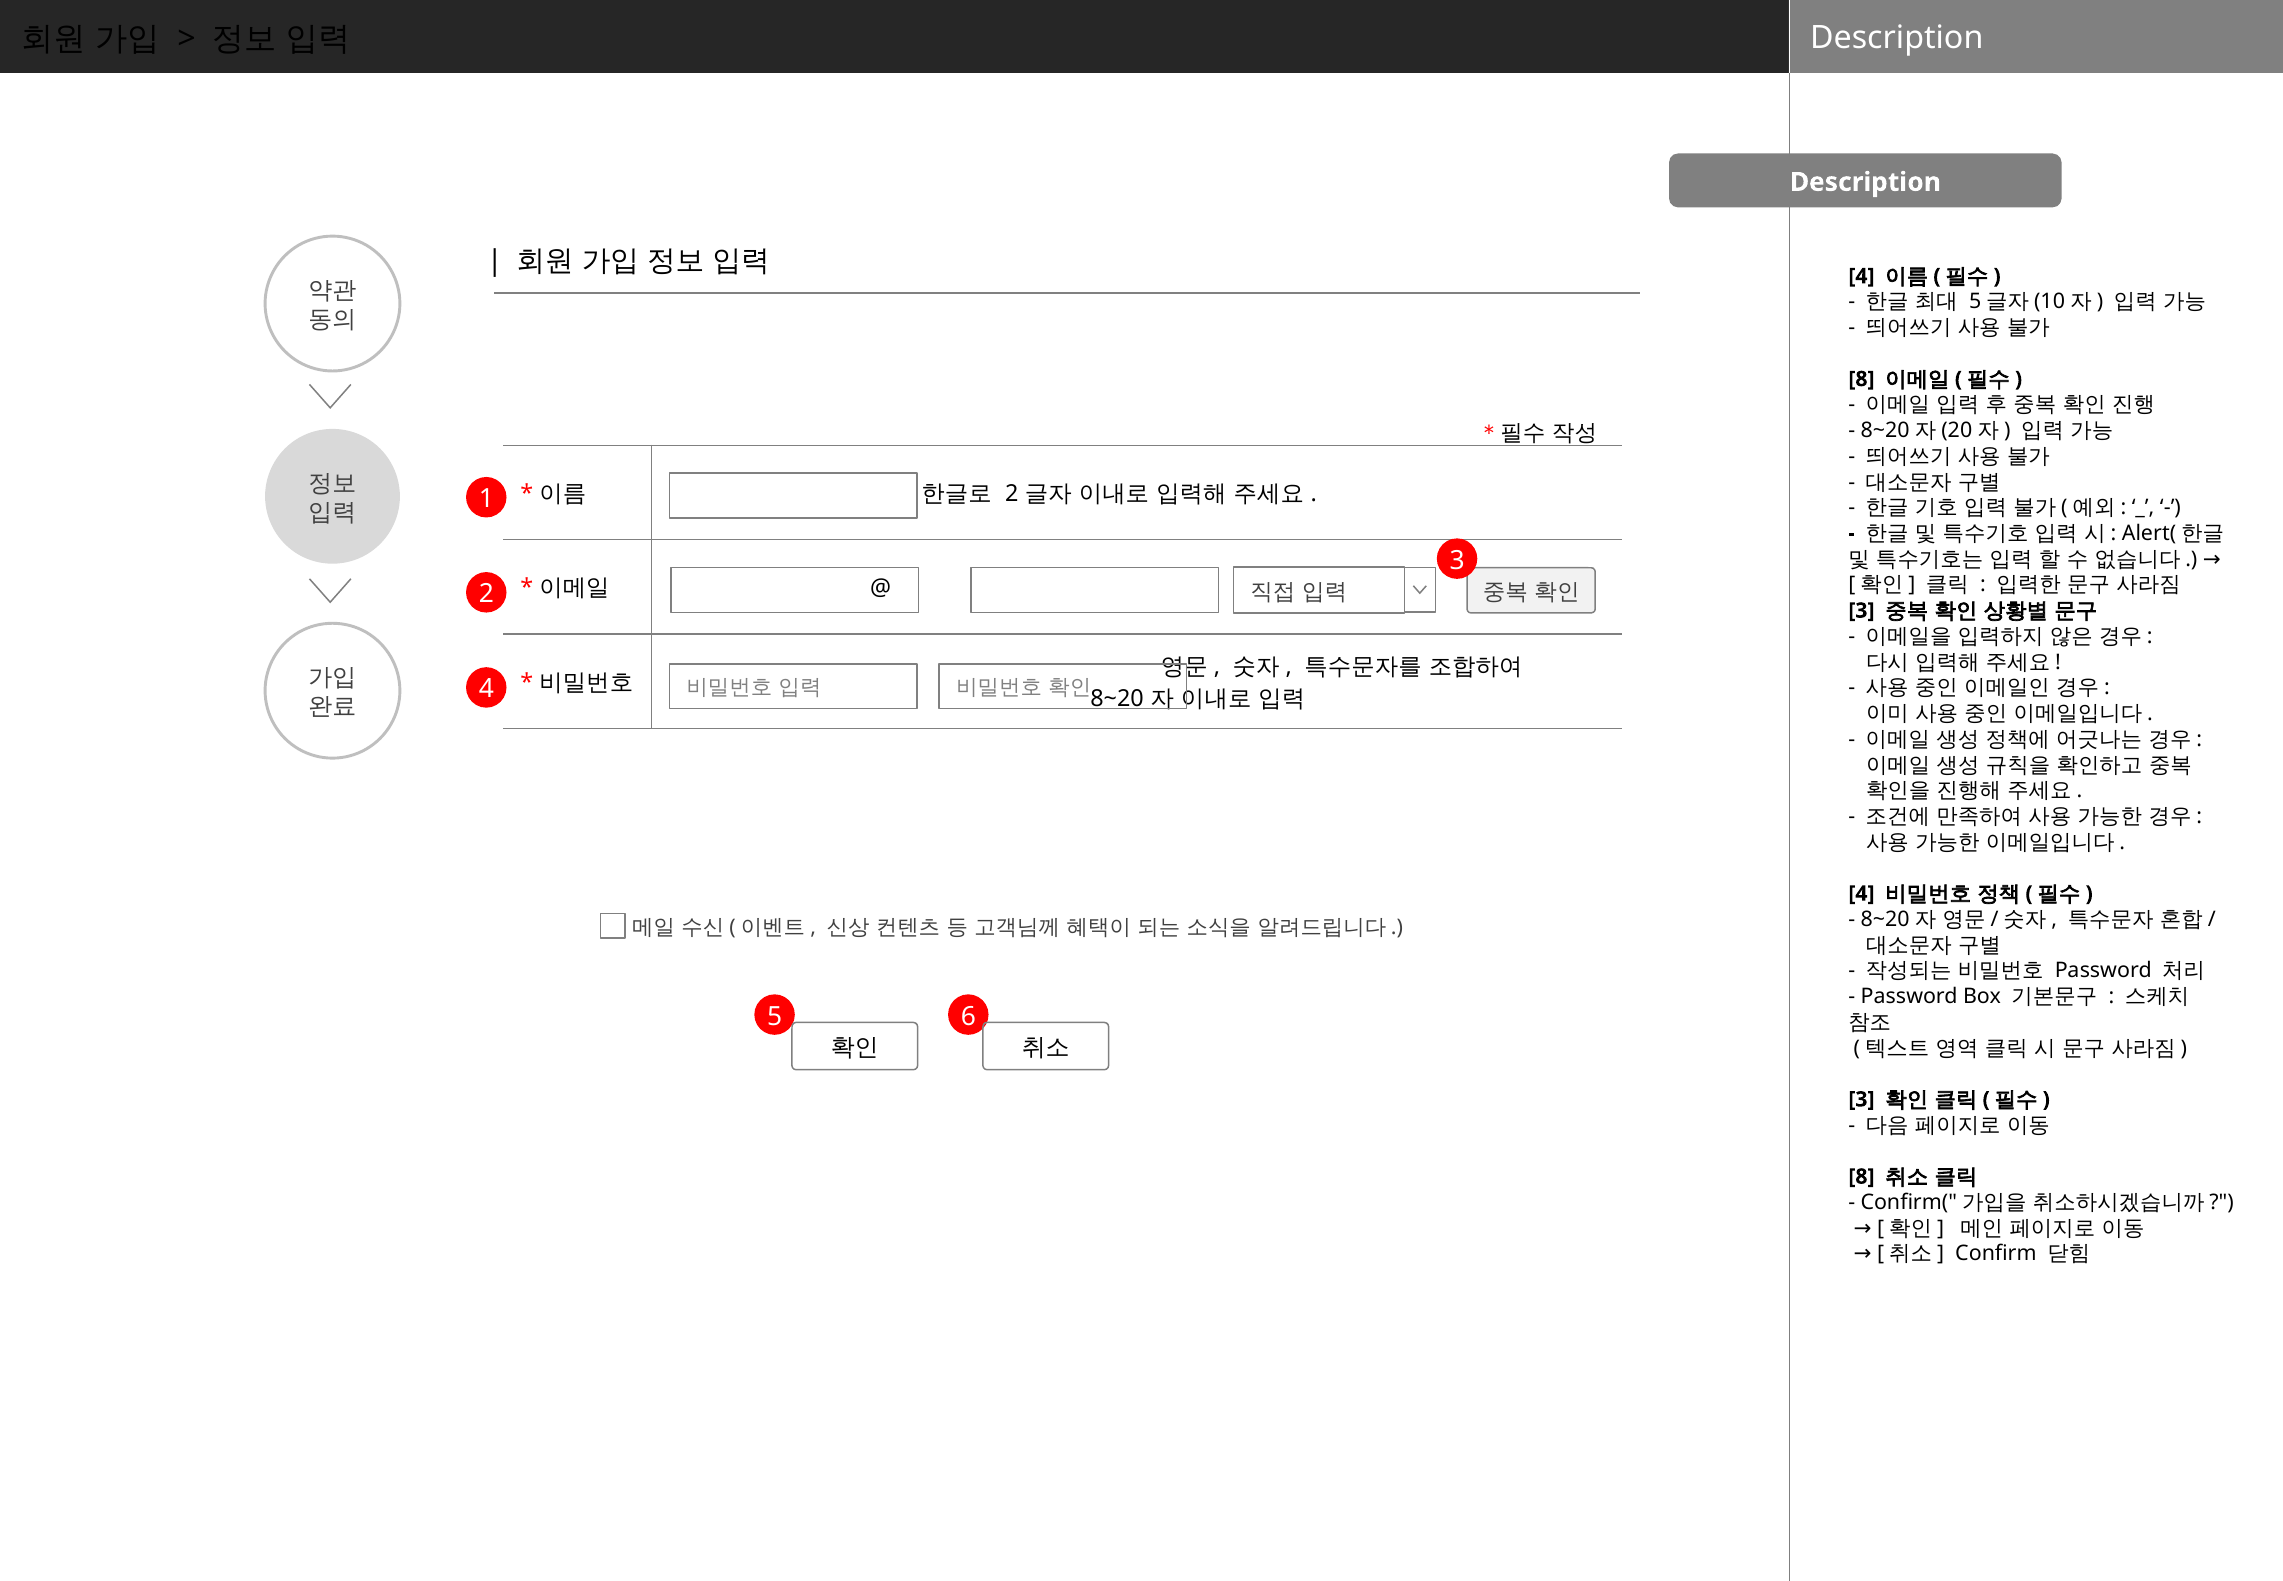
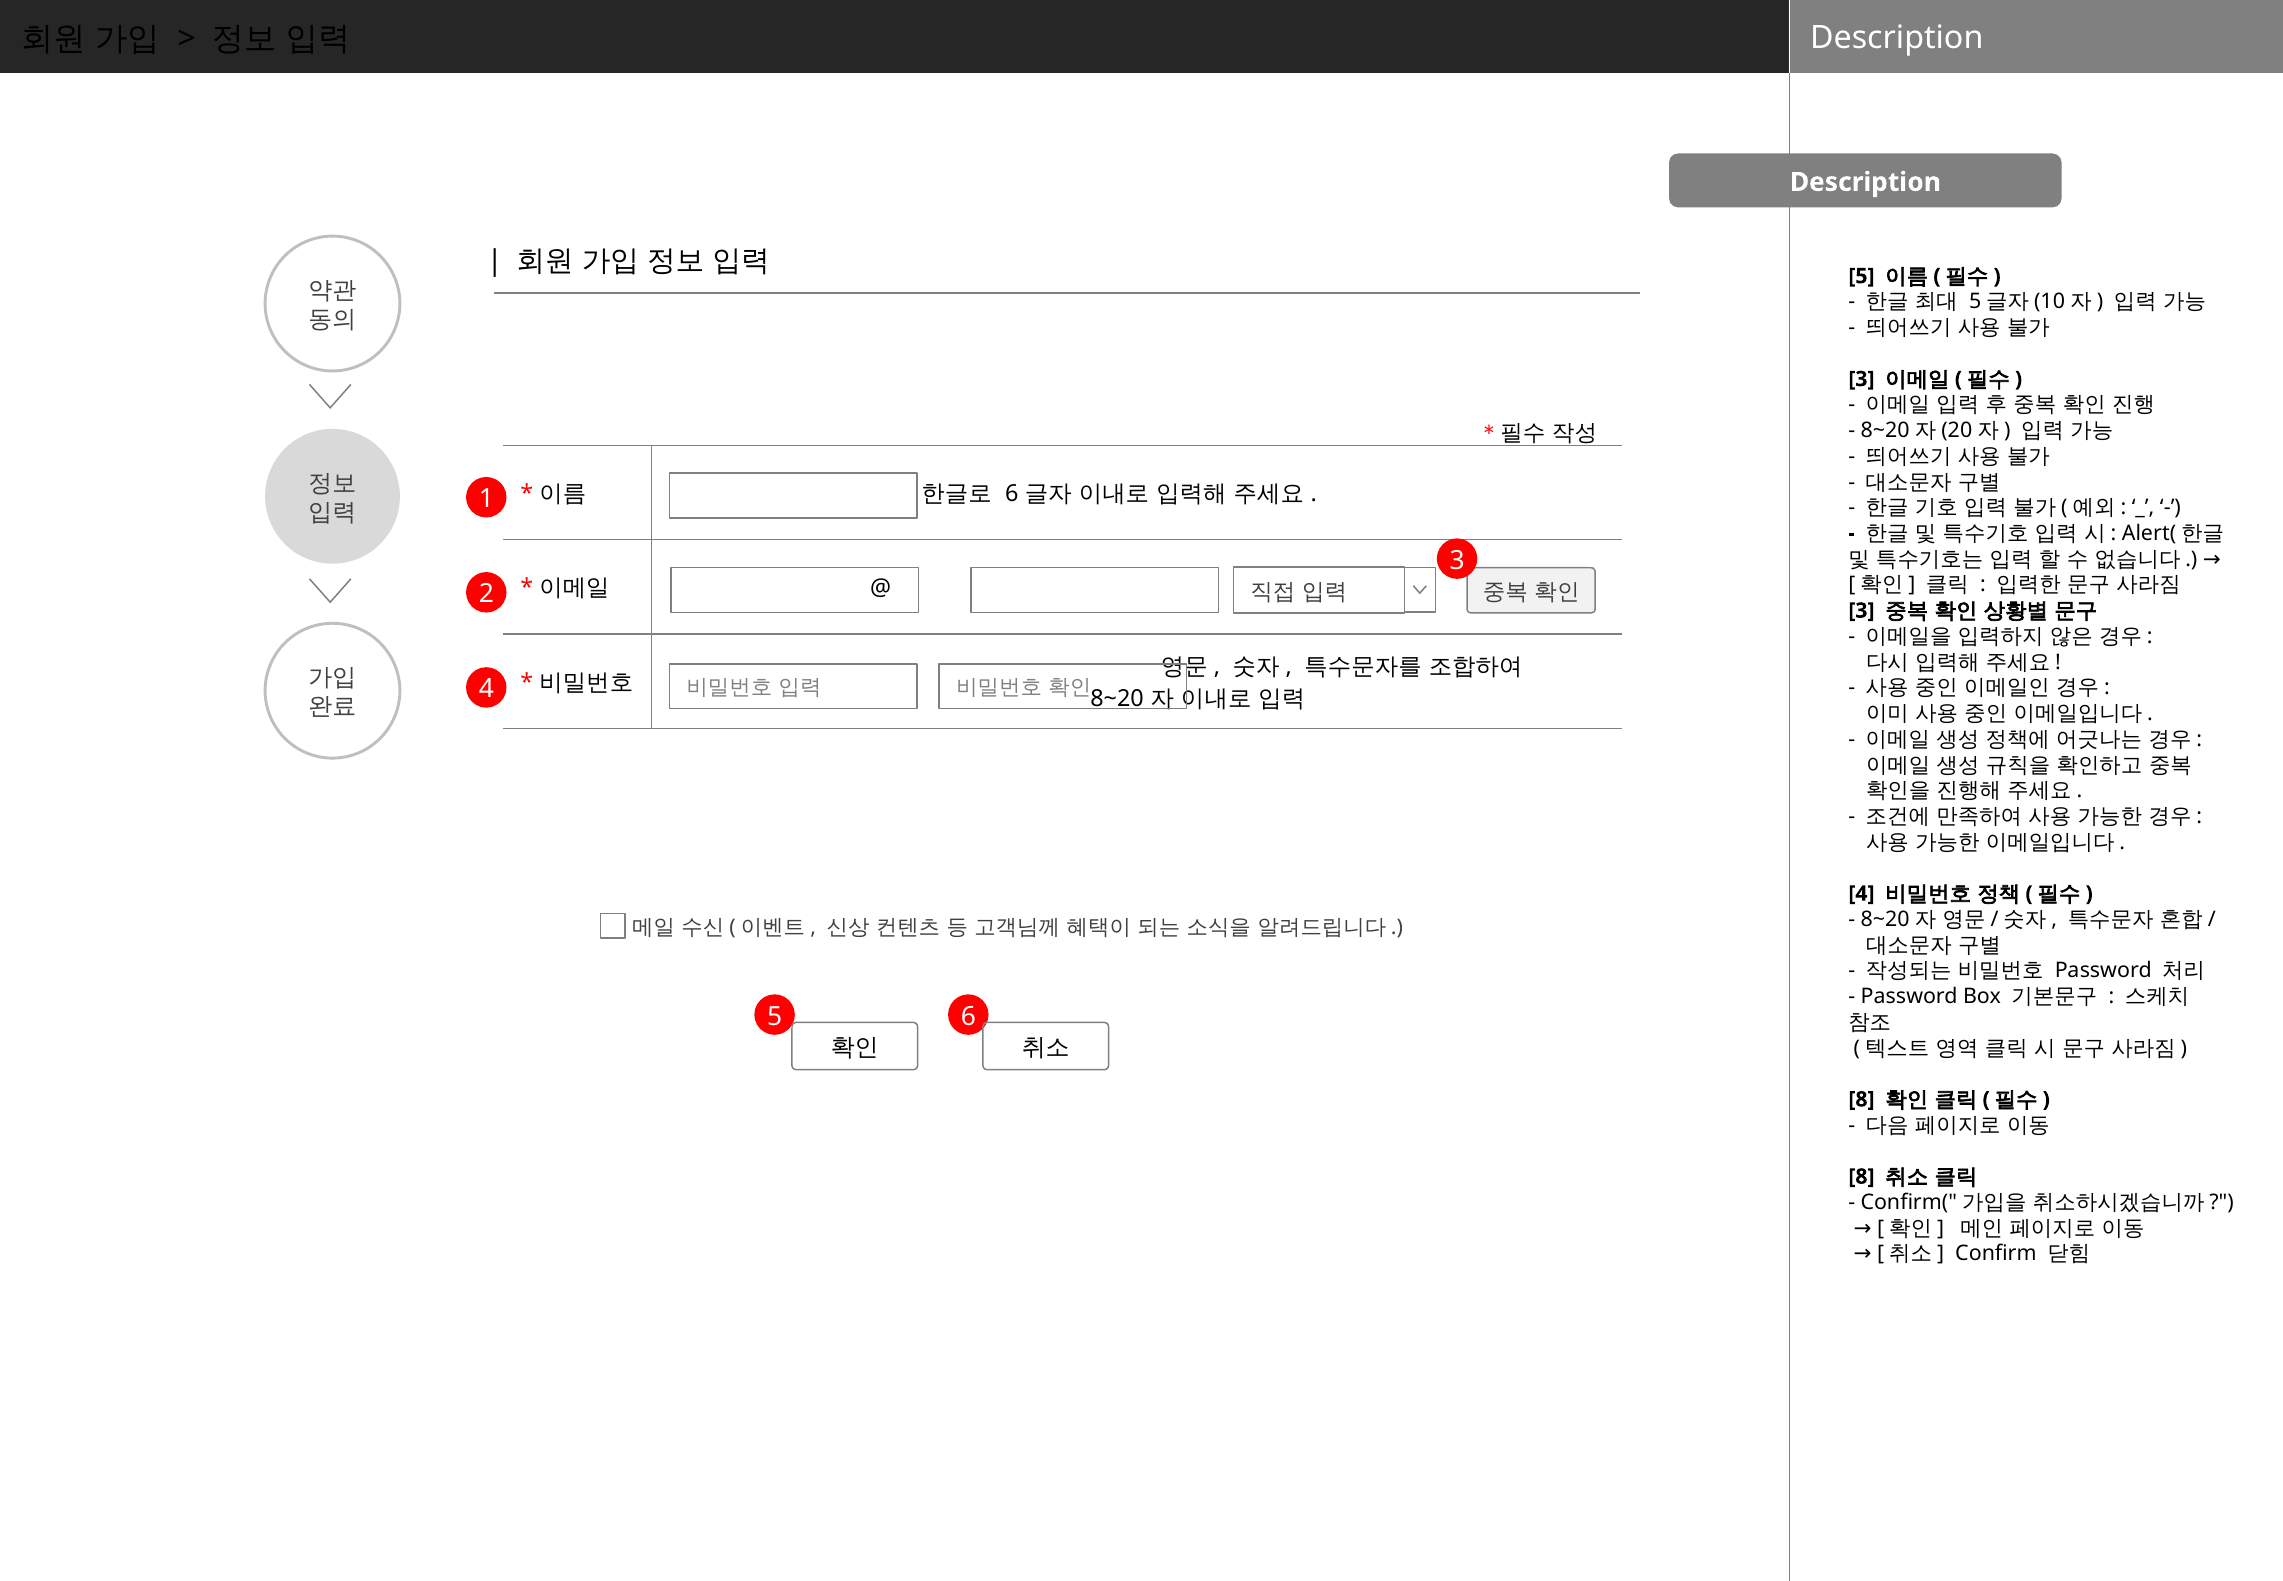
4 at (1861, 276): 4 -> 5
8 at (1861, 379): 8 -> 3
2 at (1012, 494): 2 -> 6
3 at (1861, 1099): 3 -> 8
